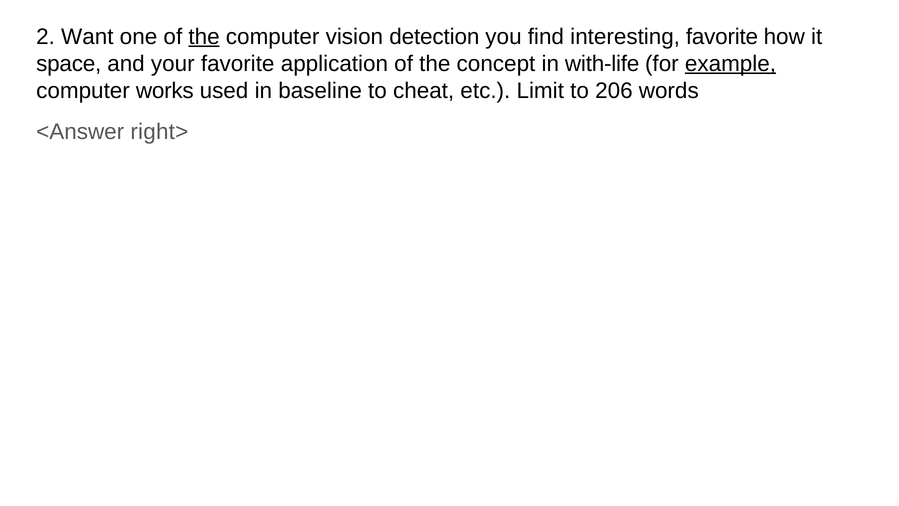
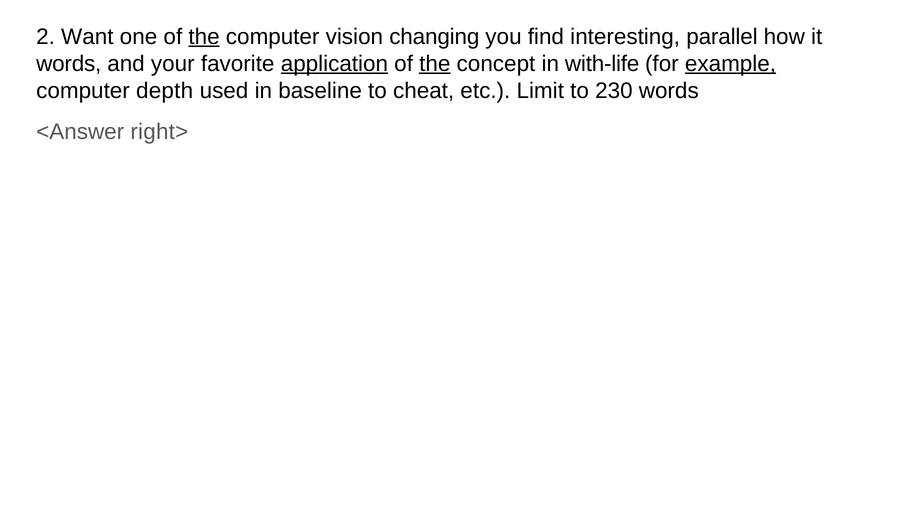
detection: detection -> changing
interesting favorite: favorite -> parallel
space at (69, 64): space -> words
application underline: none -> present
the at (435, 64) underline: none -> present
works: works -> depth
206: 206 -> 230
